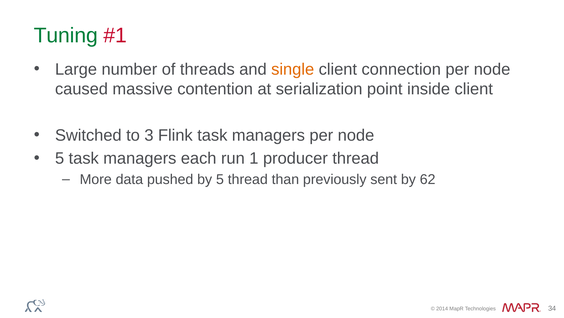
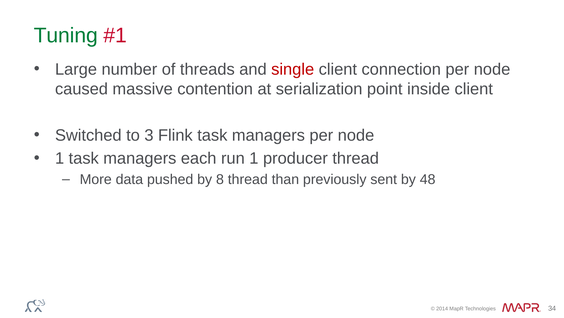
single colour: orange -> red
5 at (60, 158): 5 -> 1
by 5: 5 -> 8
62: 62 -> 48
